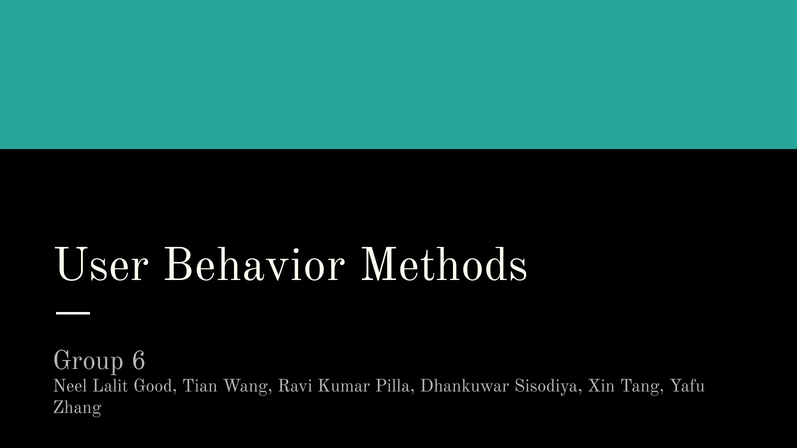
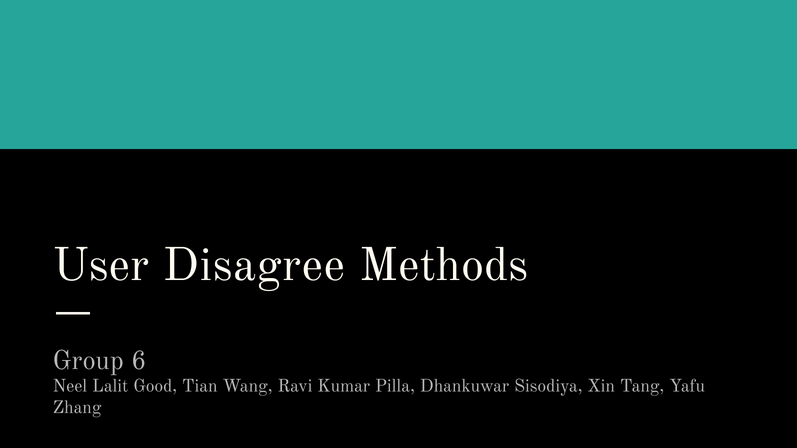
Behavior: Behavior -> Disagree
